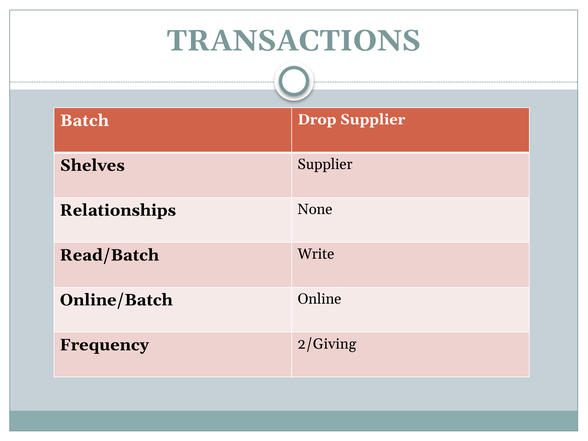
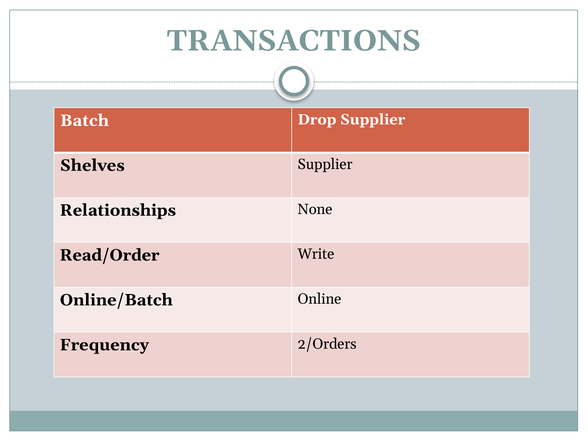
Read/Batch: Read/Batch -> Read/Order
2/Giving: 2/Giving -> 2/Orders
